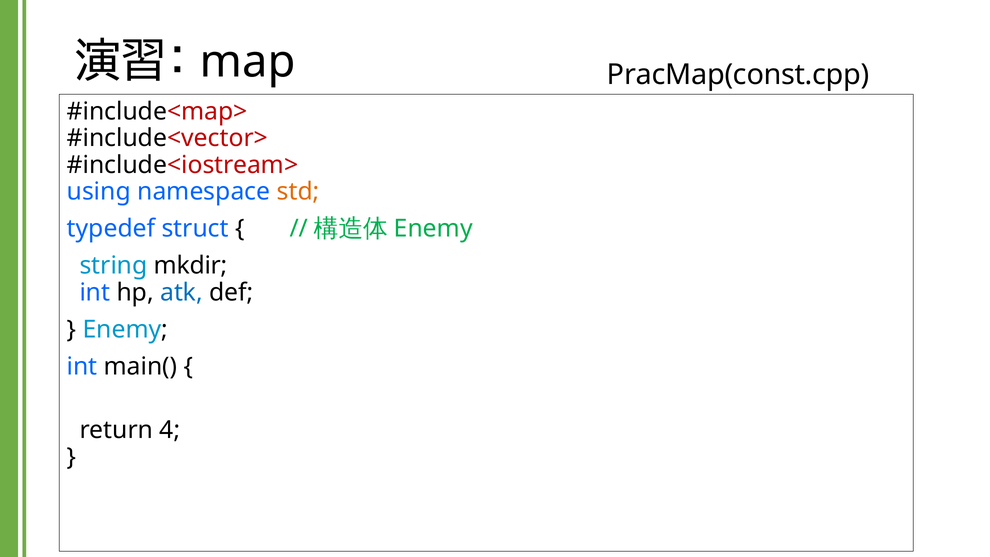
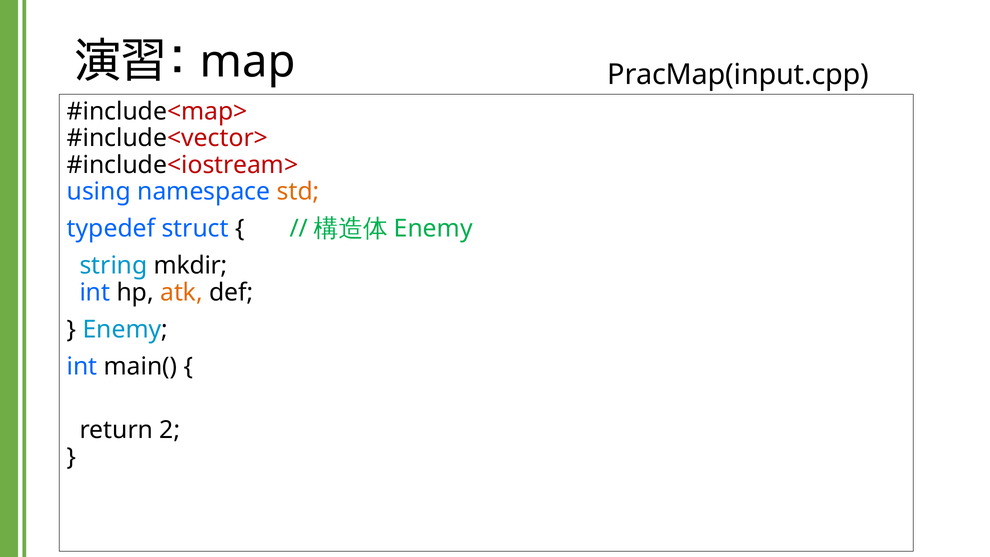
PracMap(const.cpp: PracMap(const.cpp -> PracMap(input.cpp
atk colour: blue -> orange
4: 4 -> 2
